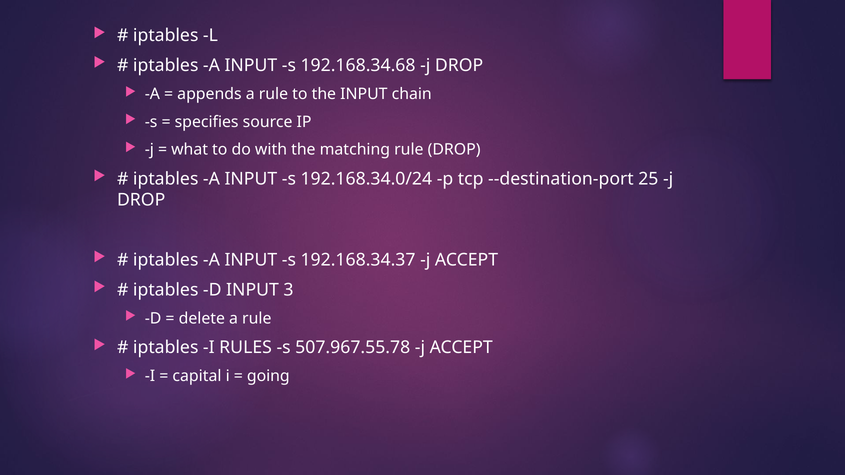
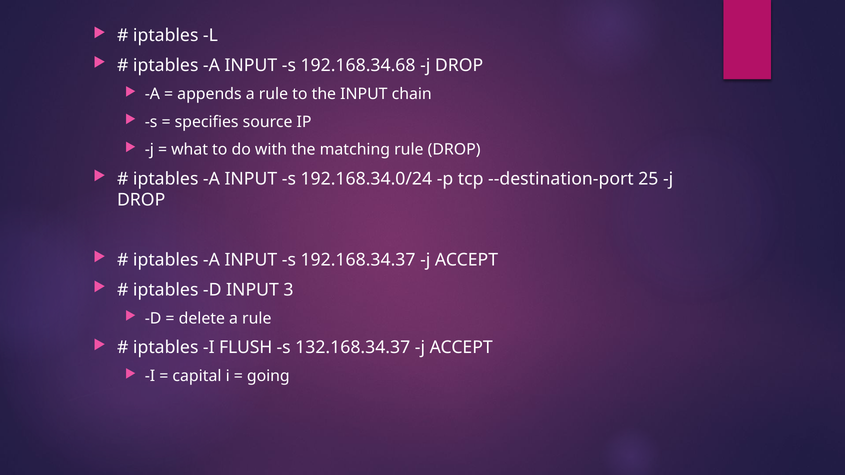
RULES: RULES -> FLUSH
507.967.55.78: 507.967.55.78 -> 132.168.34.37
